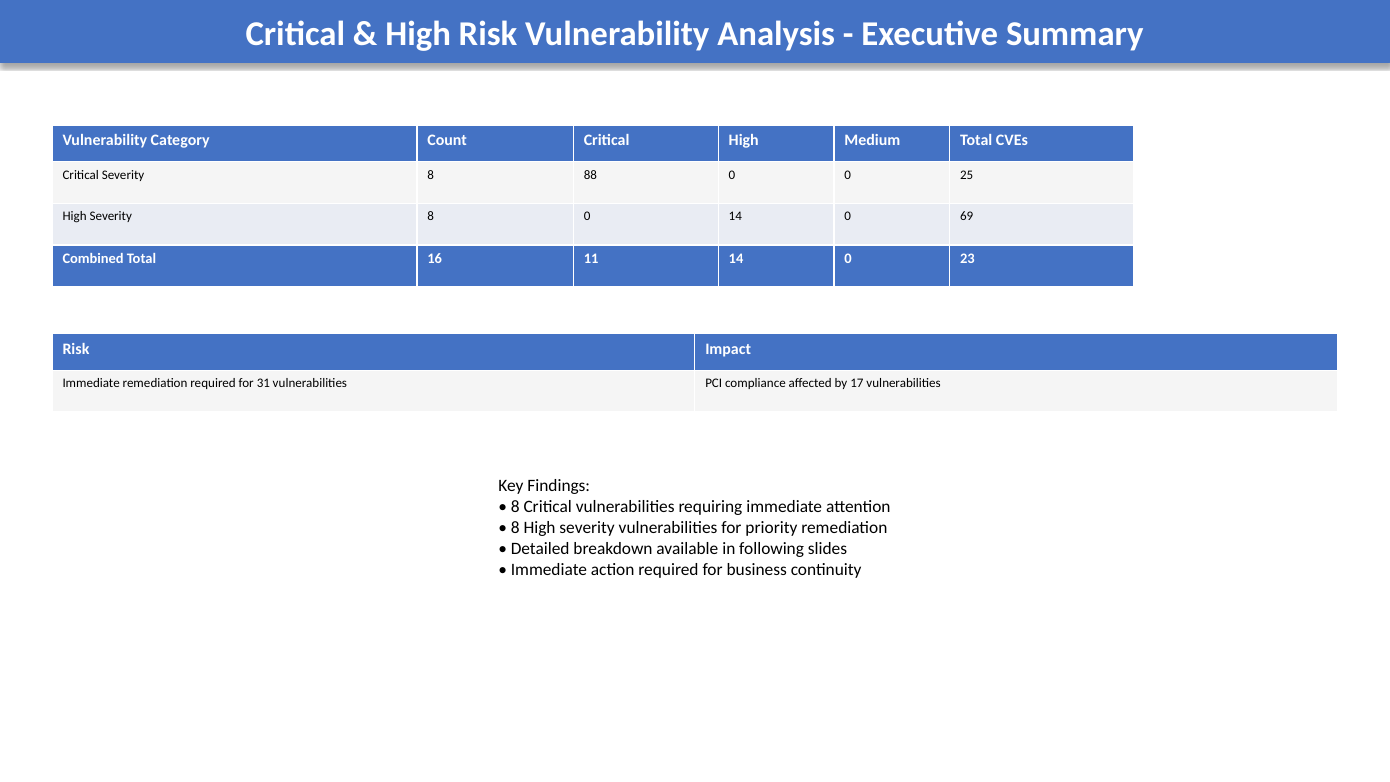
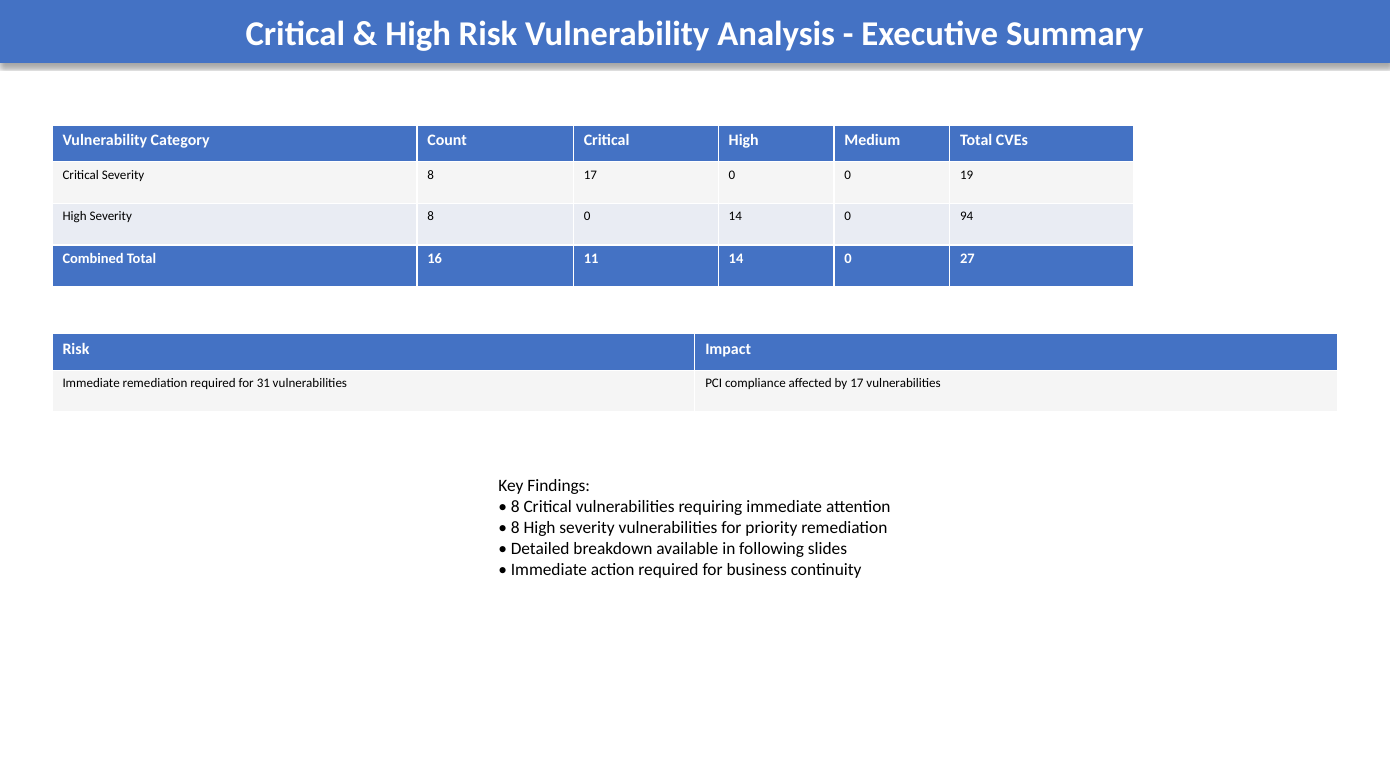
8 88: 88 -> 17
25: 25 -> 19
69: 69 -> 94
23: 23 -> 27
